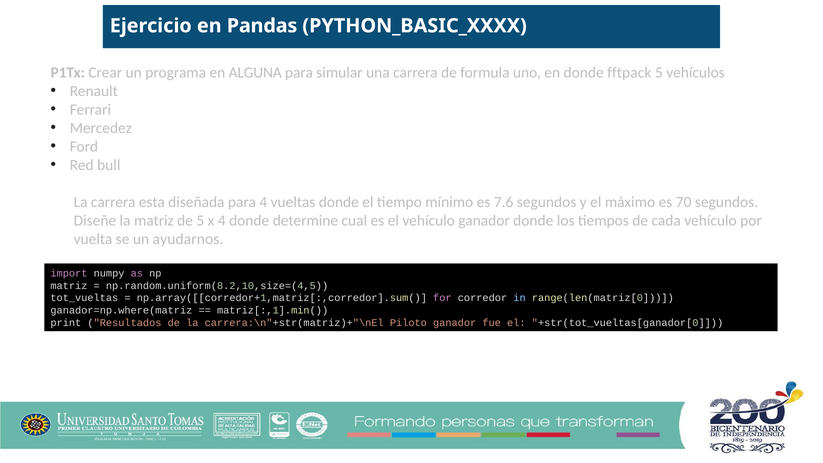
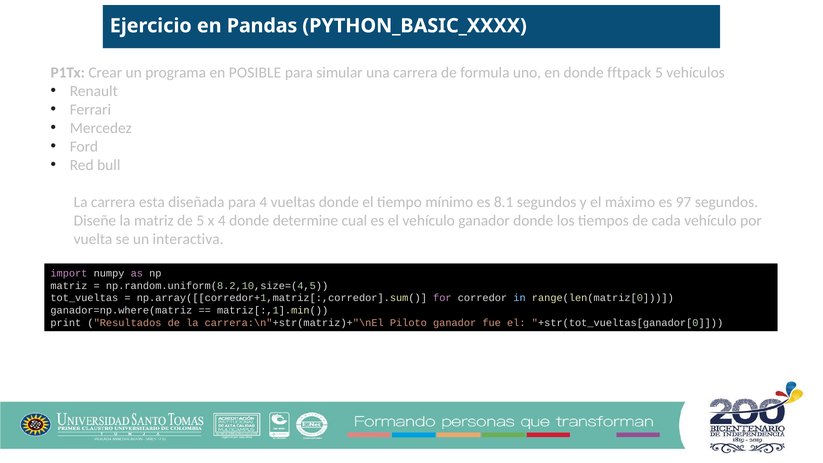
ALGUNA: ALGUNA -> POSIBLE
7.6: 7.6 -> 8.1
70: 70 -> 97
ayudarnos: ayudarnos -> interactiva
